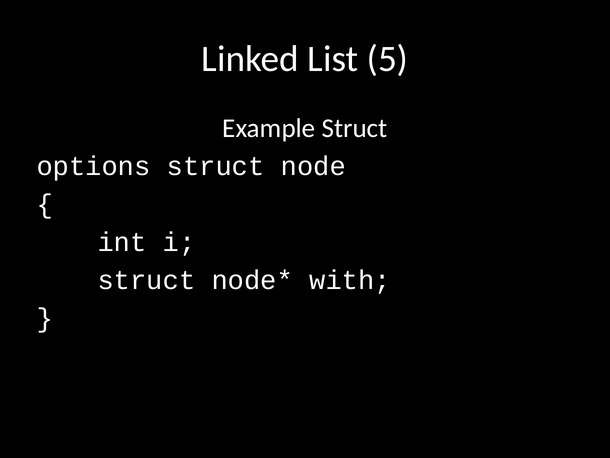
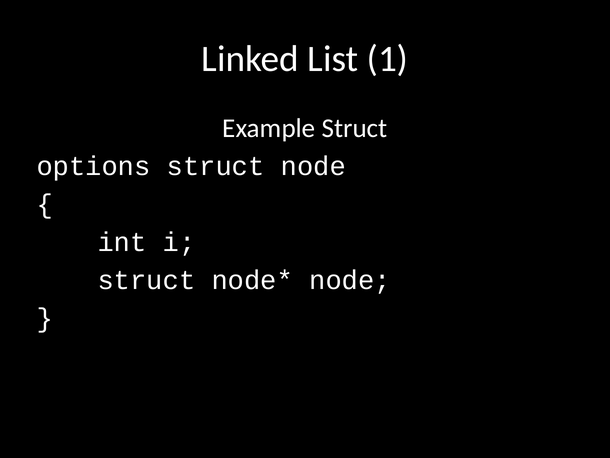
5: 5 -> 1
with at (350, 280): with -> node
